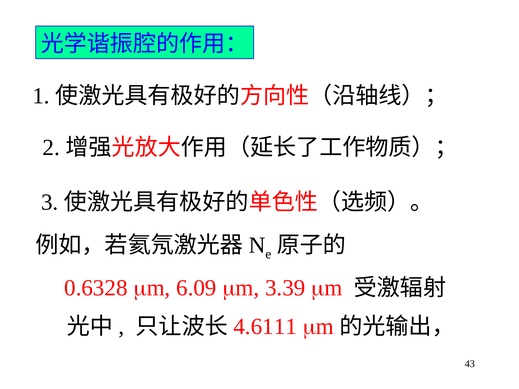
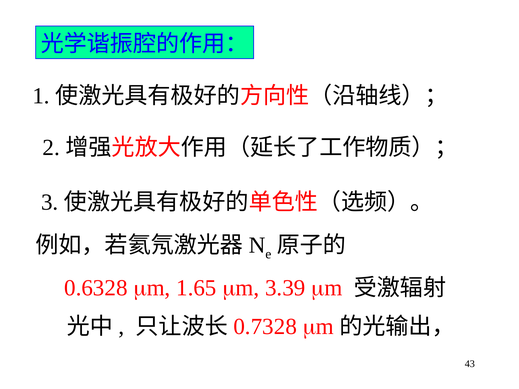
6.09: 6.09 -> 1.65
4.6111: 4.6111 -> 0.7328
